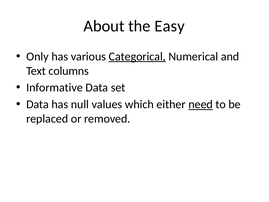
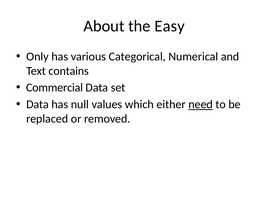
Categorical underline: present -> none
columns: columns -> contains
Informative: Informative -> Commercial
